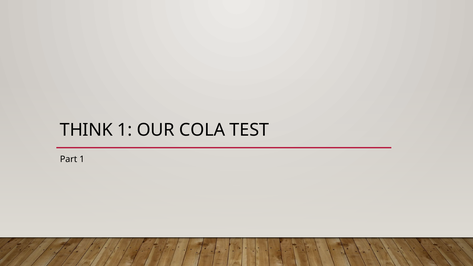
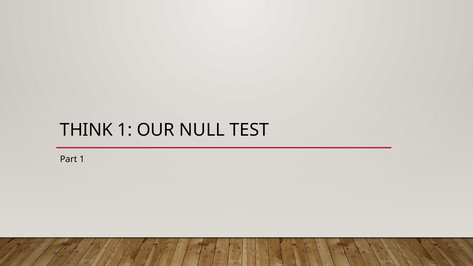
COLA: COLA -> NULL
